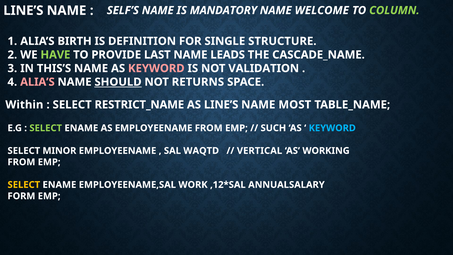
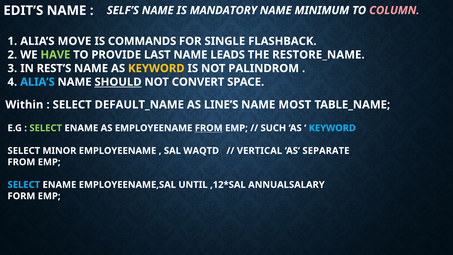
LINE’S at (23, 11): LINE’S -> EDIT’S
WELCOME: WELCOME -> MINIMUM
COLUMN colour: light green -> pink
BIRTH: BIRTH -> MOVE
DEFINITION: DEFINITION -> COMMANDS
STRUCTURE: STRUCTURE -> FLASHBACK
CASCADE_NAME: CASCADE_NAME -> RESTORE_NAME
THIS’S: THIS’S -> REST’S
KEYWORD at (156, 68) colour: pink -> yellow
VALIDATION: VALIDATION -> PALINDROM
ALIA’S at (37, 82) colour: pink -> light blue
RETURNS: RETURNS -> CONVERT
RESTRICT_NAME: RESTRICT_NAME -> DEFAULT_NAME
FROM at (209, 128) underline: none -> present
WORKING: WORKING -> SEPARATE
SELECT at (24, 185) colour: yellow -> light blue
WORK: WORK -> UNTIL
